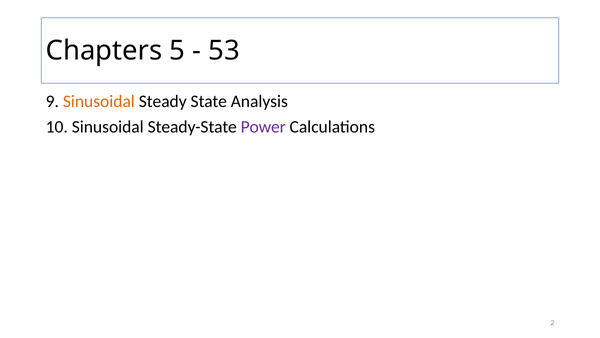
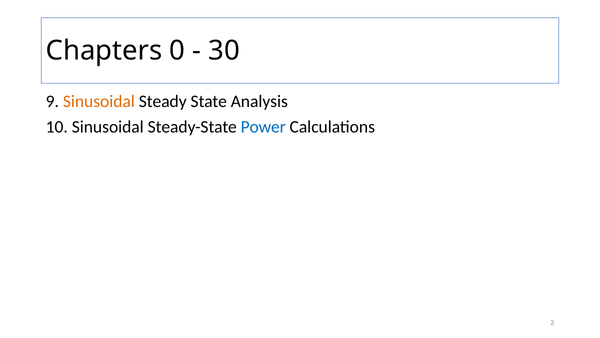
5: 5 -> 0
53: 53 -> 30
Power colour: purple -> blue
